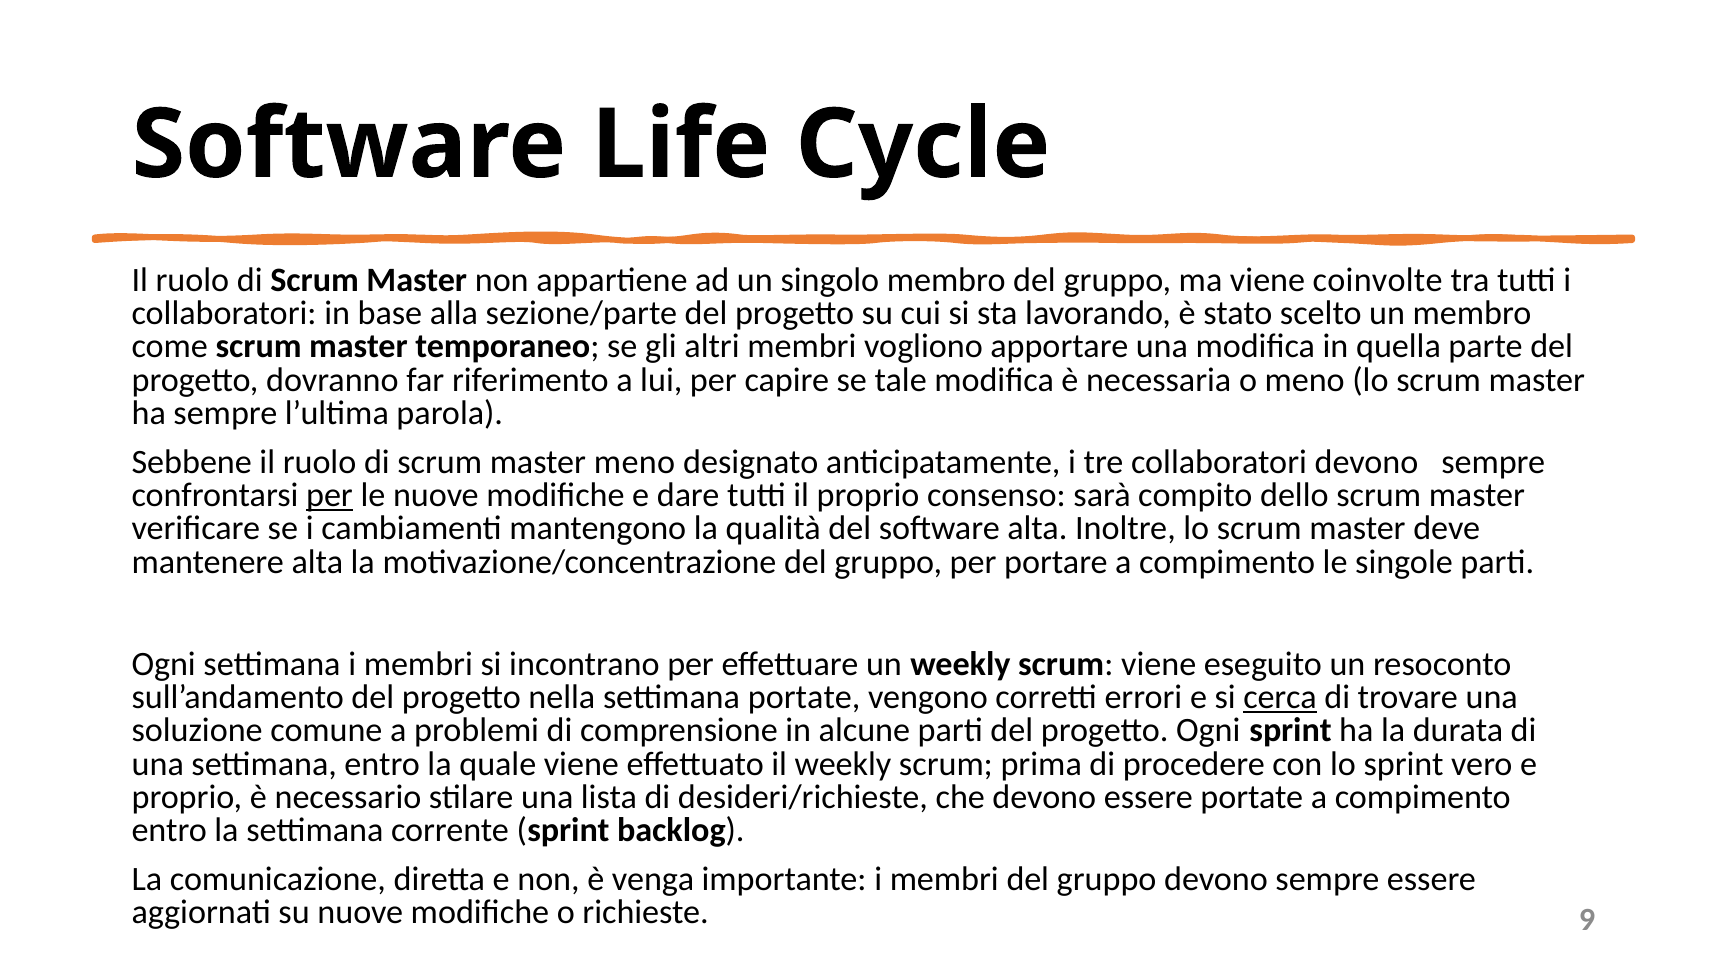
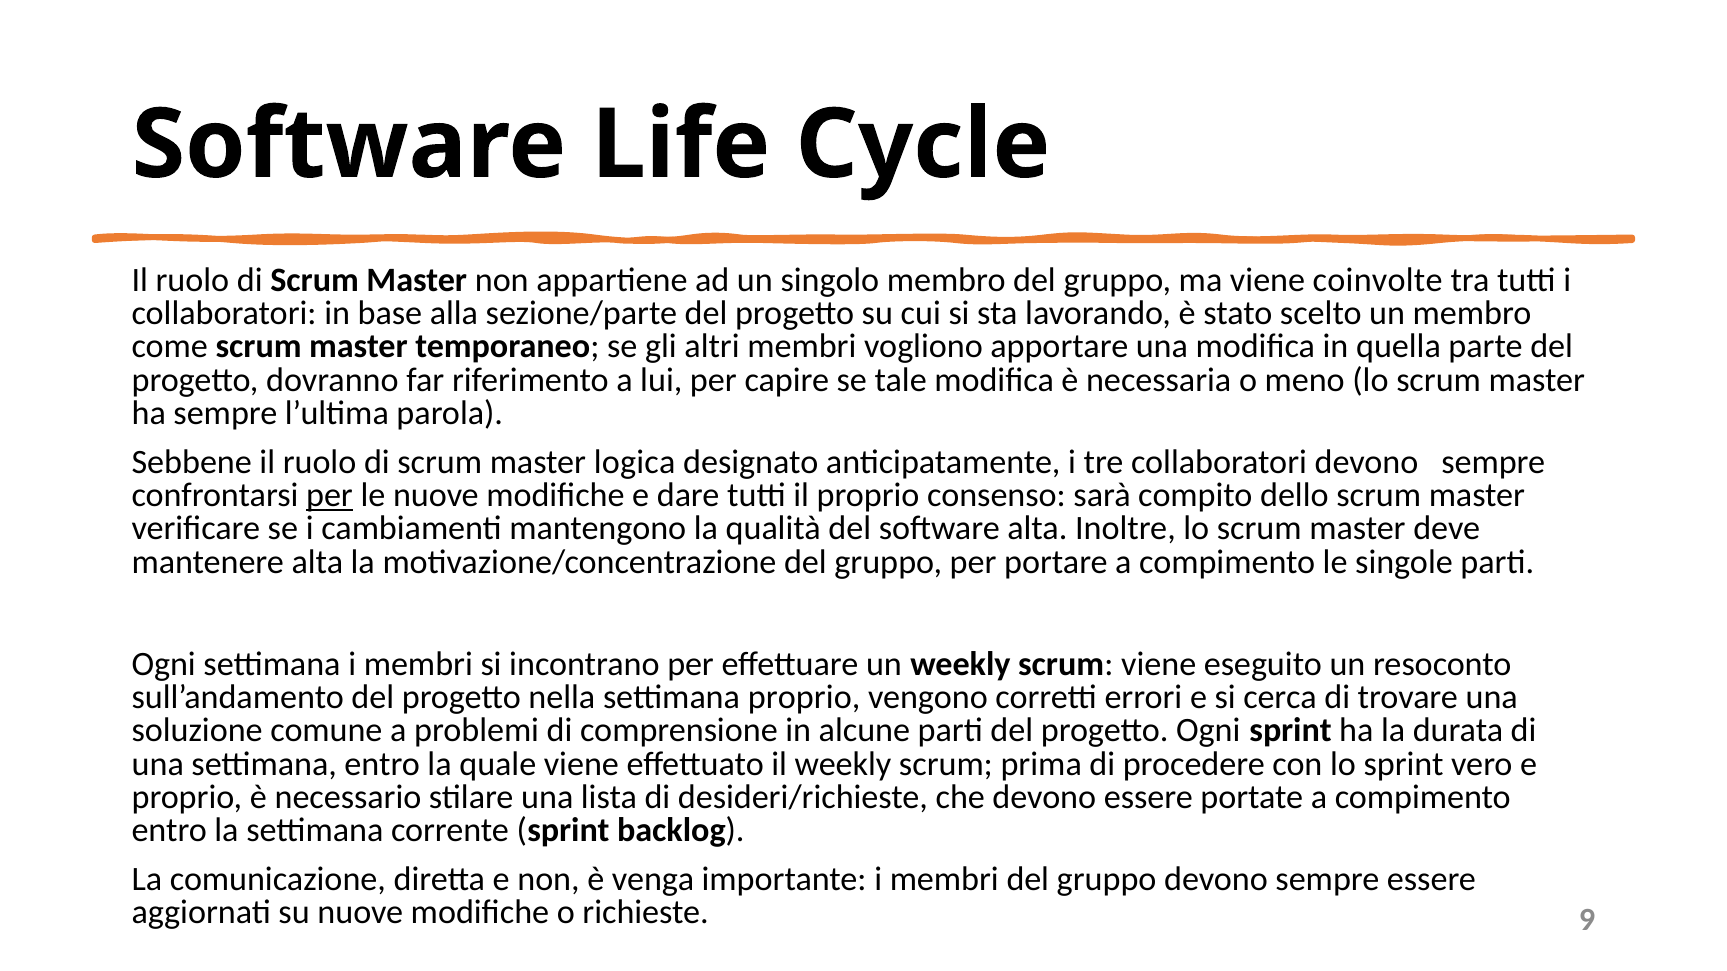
master meno: meno -> logica
settimana portate: portate -> proprio
cerca underline: present -> none
